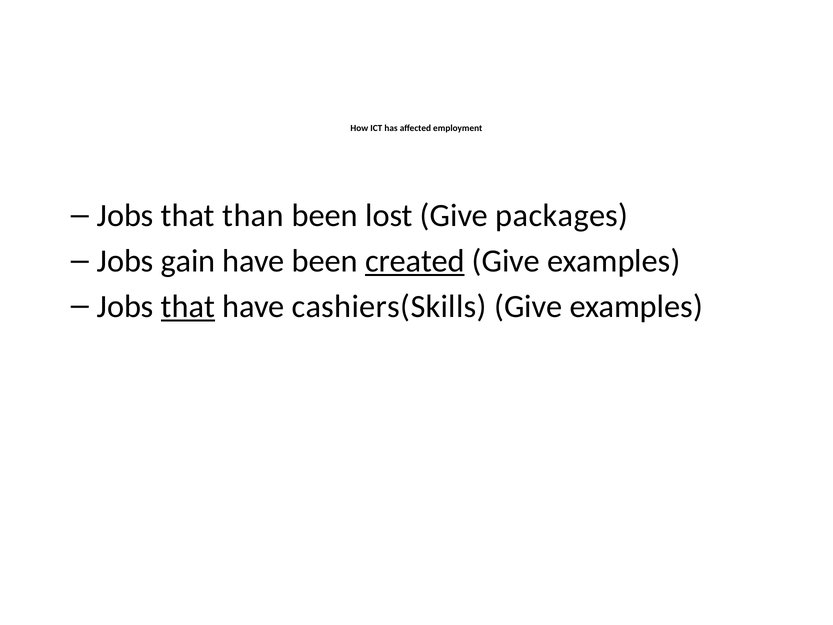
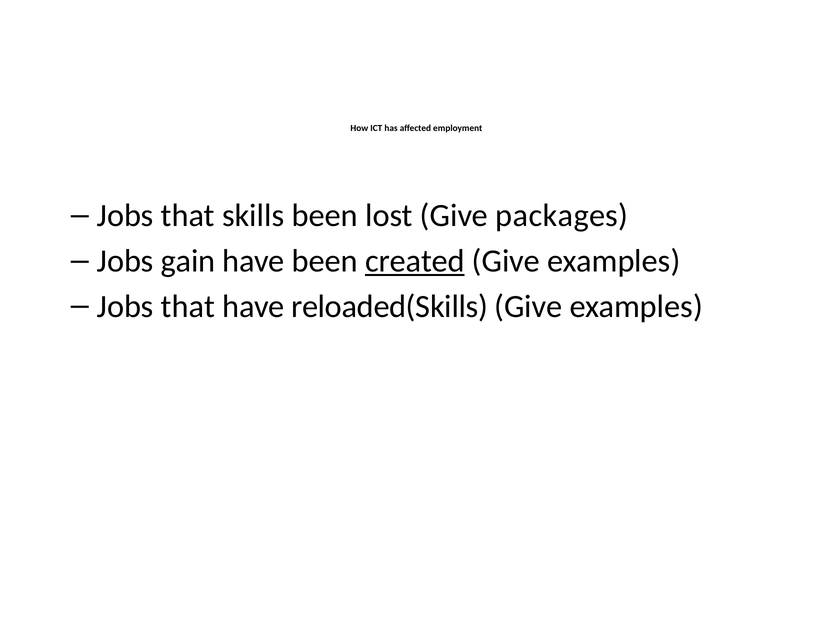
than: than -> skills
that at (188, 306) underline: present -> none
cashiers(Skills: cashiers(Skills -> reloaded(Skills
